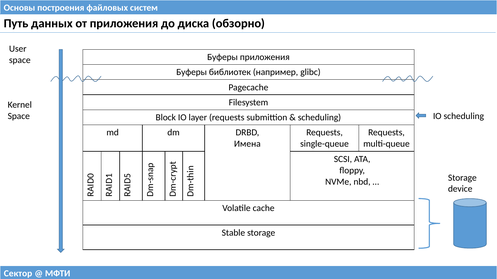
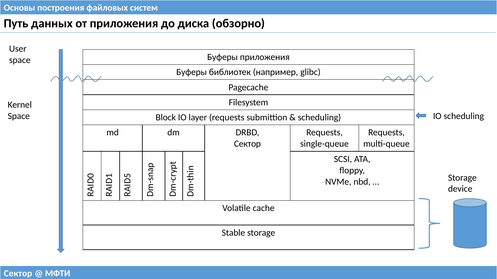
Имена at (247, 144): Имена -> Сектор
